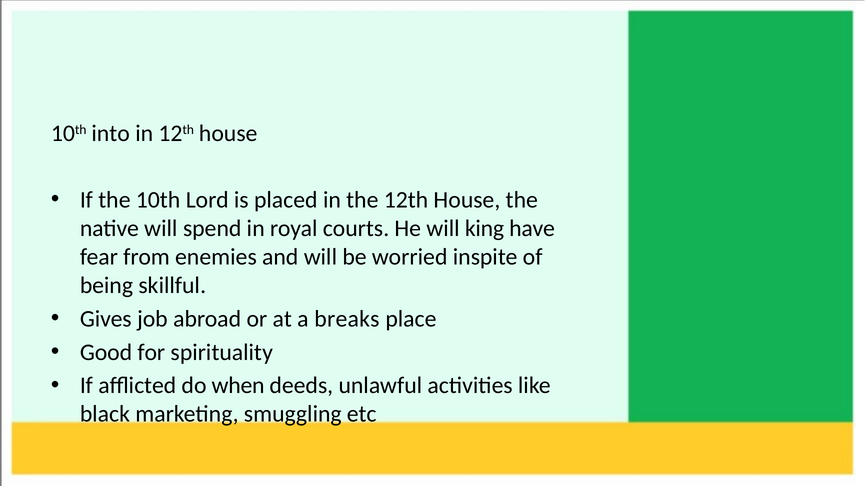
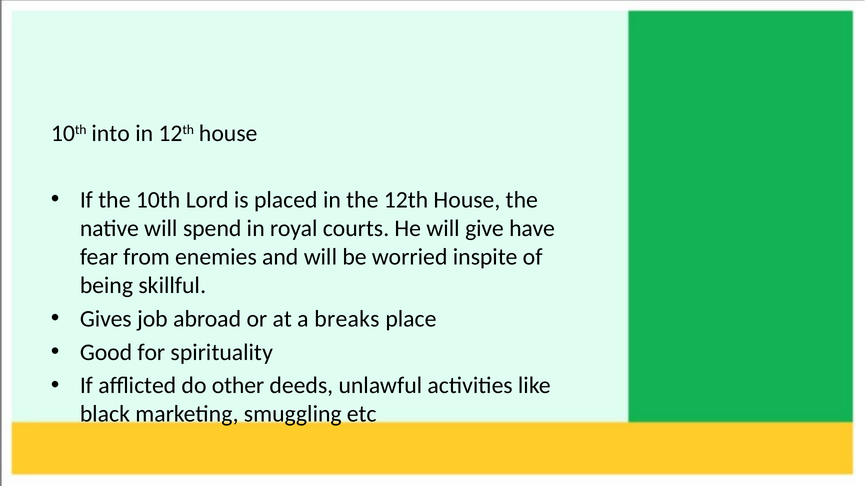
king: king -> give
when: when -> other
